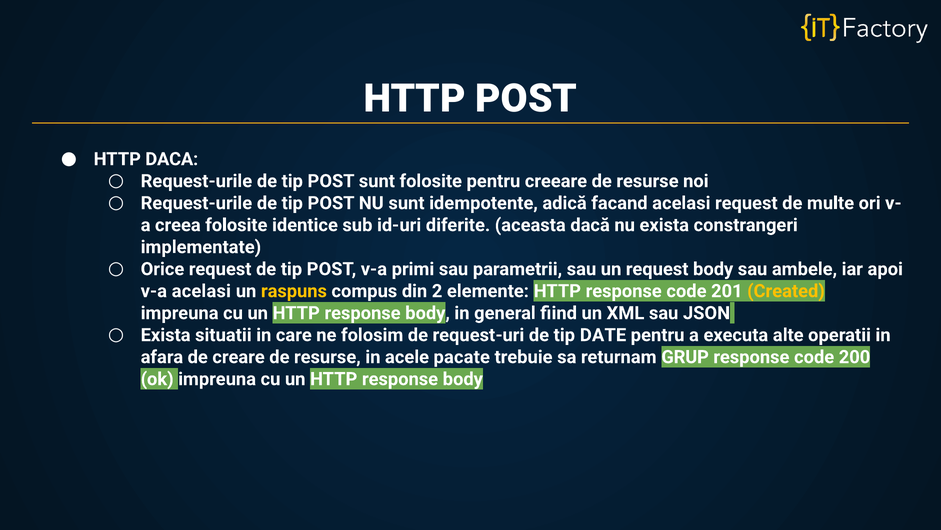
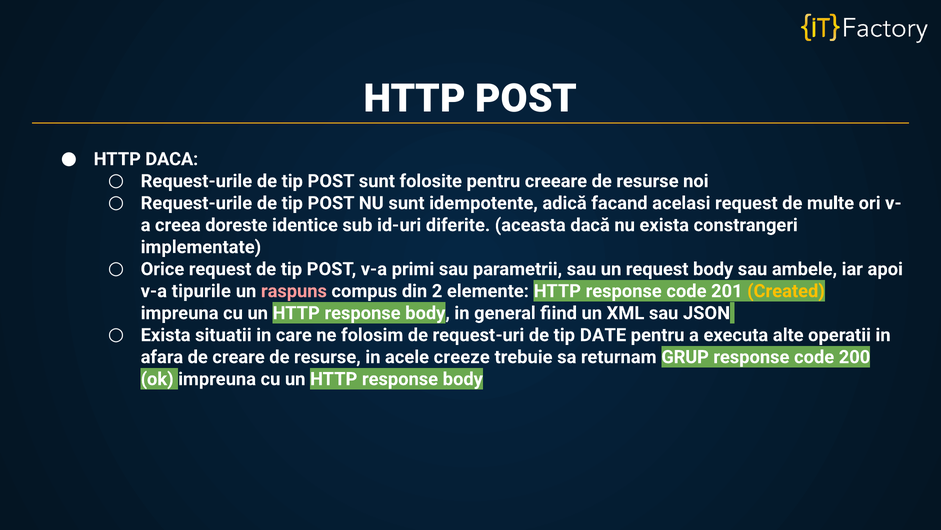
creea folosite: folosite -> doreste
v-a acelasi: acelasi -> tipurile
raspuns colour: yellow -> pink
pacate: pacate -> creeze
